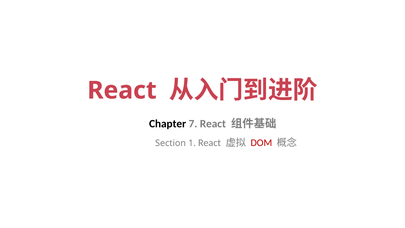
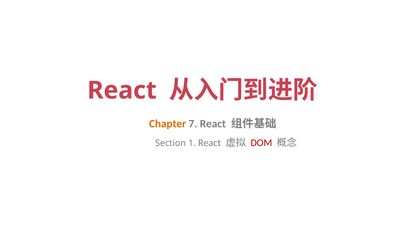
Chapter colour: black -> orange
